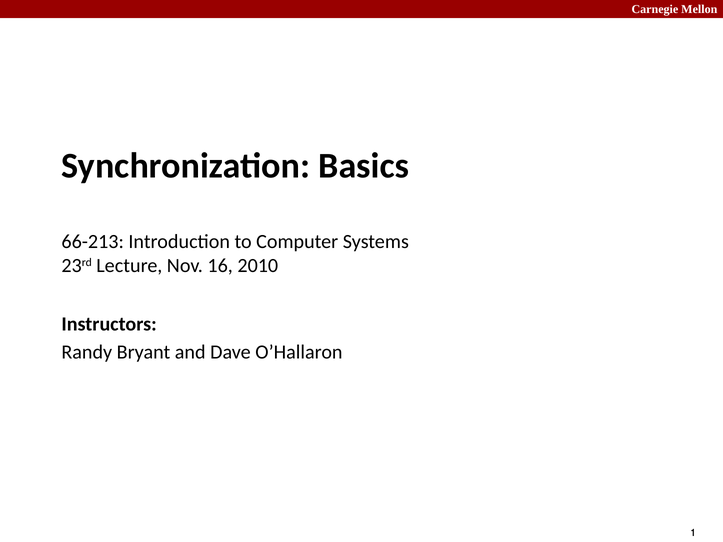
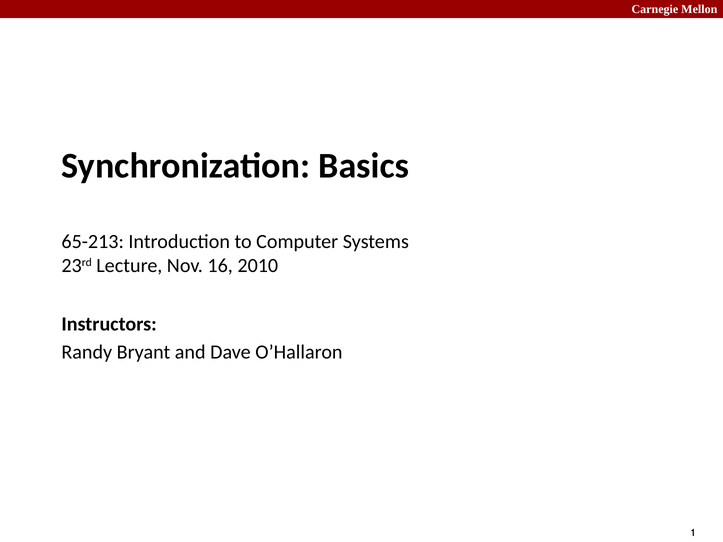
66-213: 66-213 -> 65-213
